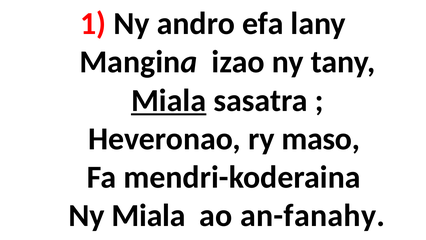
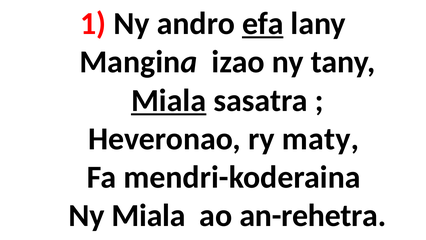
efa underline: none -> present
maso: maso -> maty
an-fanahy: an-fanahy -> an-rehetra
